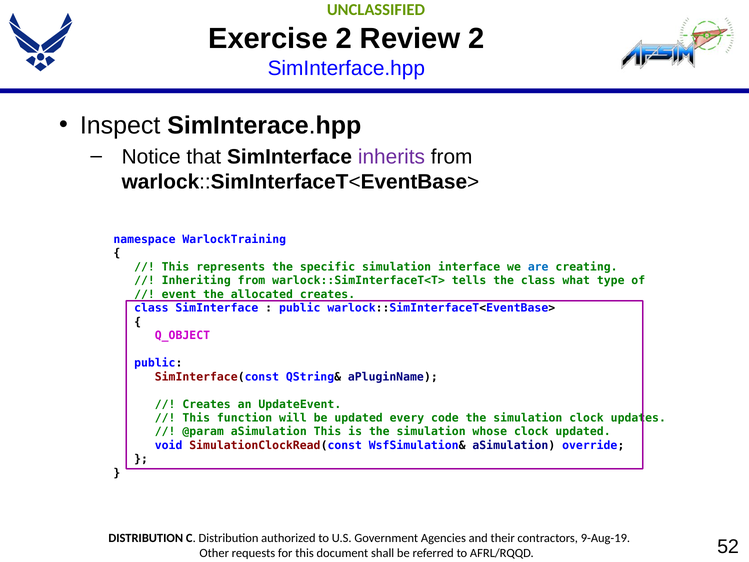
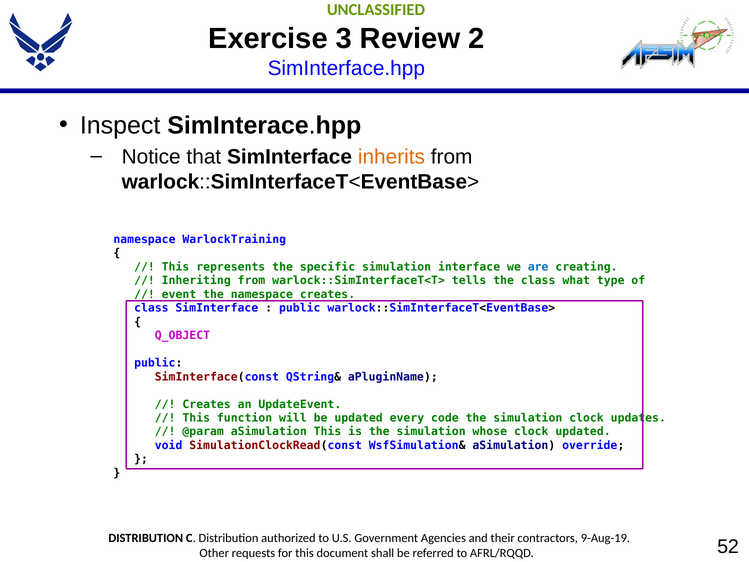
Exercise 2: 2 -> 3
inherits colour: purple -> orange
the allocated: allocated -> namespace
